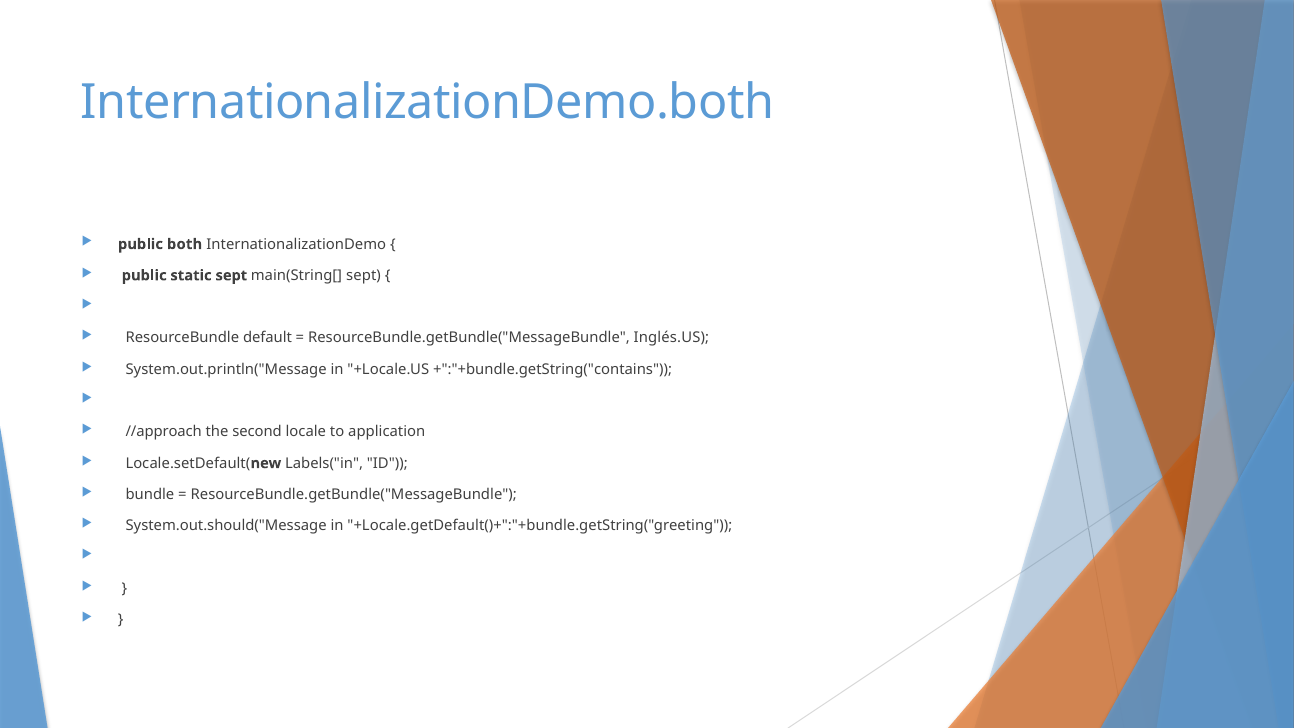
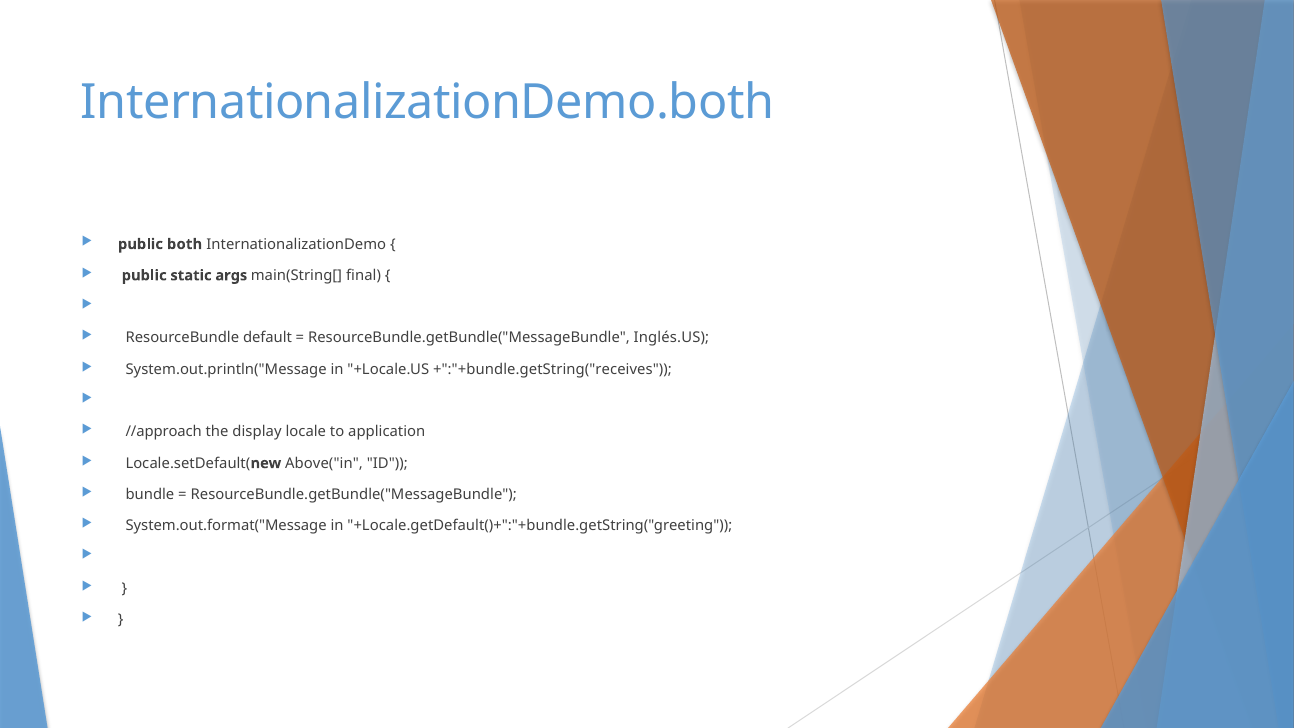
static sept: sept -> args
main(String[ sept: sept -> final
+":"+bundle.getString("contains: +":"+bundle.getString("contains -> +":"+bundle.getString("receives
second: second -> display
Labels("in: Labels("in -> Above("in
System.out.should("Message: System.out.should("Message -> System.out.format("Message
